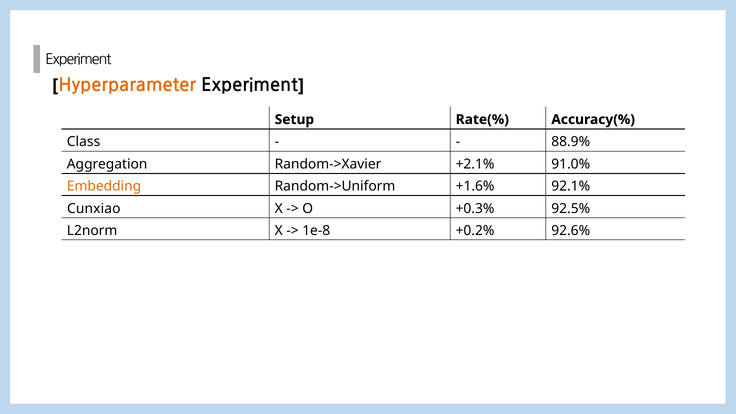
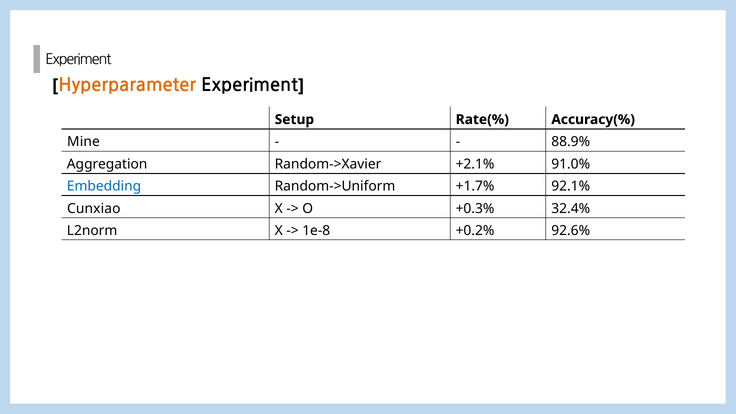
Class: Class -> Mine
Embedding colour: orange -> blue
+1.6%: +1.6% -> +1.7%
92.5%: 92.5% -> 32.4%
